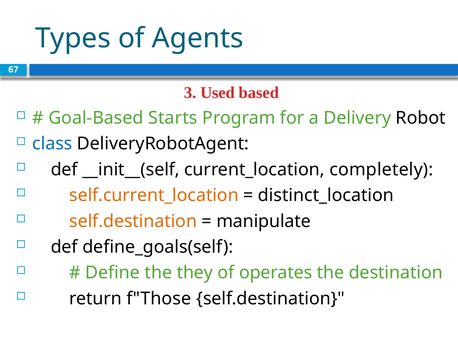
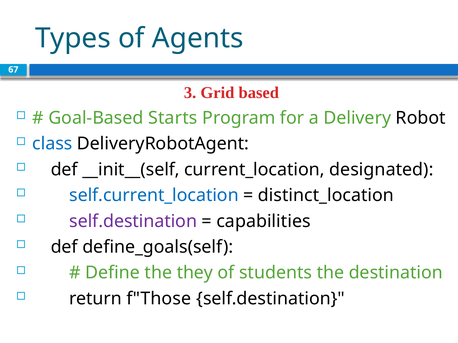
Used: Used -> Grid
completely: completely -> designated
self.current_location colour: orange -> blue
self.destination at (133, 221) colour: orange -> purple
manipulate: manipulate -> capabilities
operates: operates -> students
